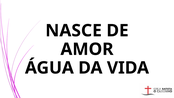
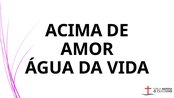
NASCE: NASCE -> ACIMA
